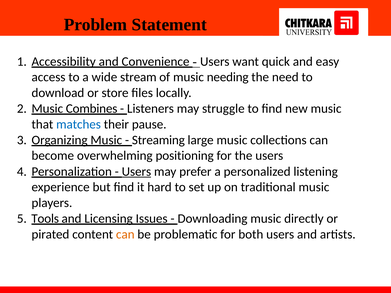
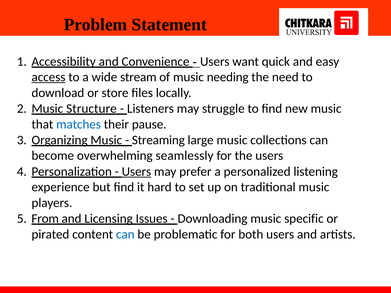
access underline: none -> present
Combines: Combines -> Structure
positioning: positioning -> seamlessly
Tools: Tools -> From
directly: directly -> specific
can at (125, 234) colour: orange -> blue
